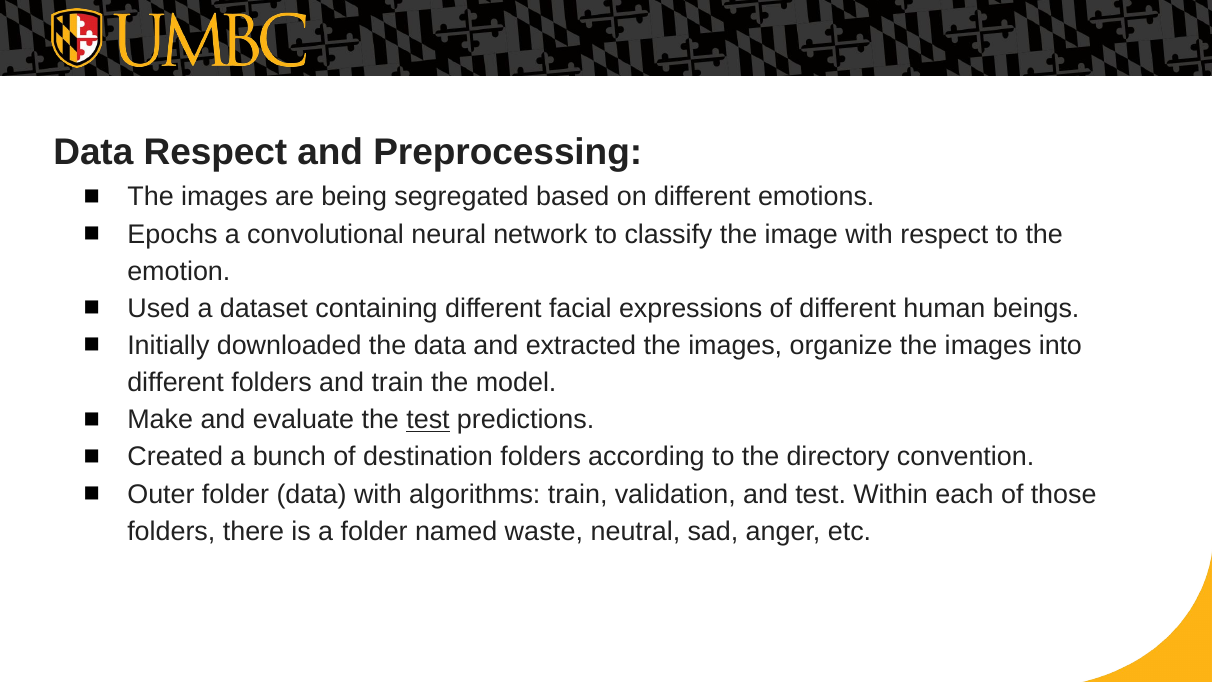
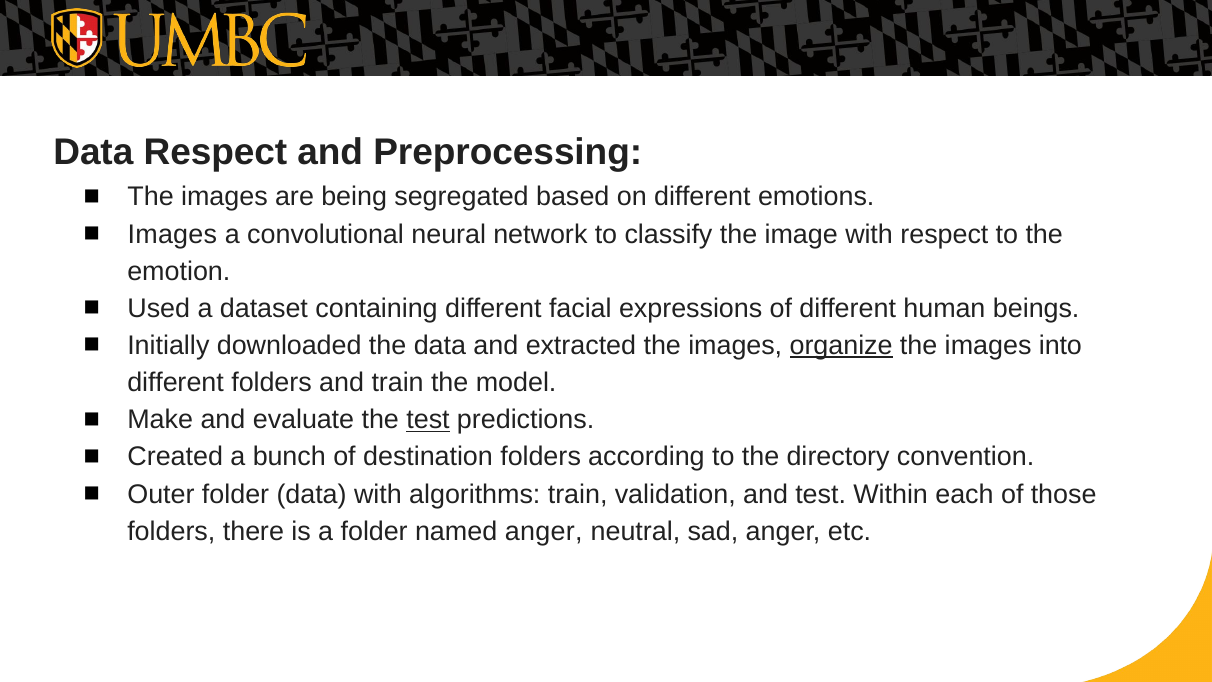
Epochs at (172, 234): Epochs -> Images
organize underline: none -> present
named waste: waste -> anger
